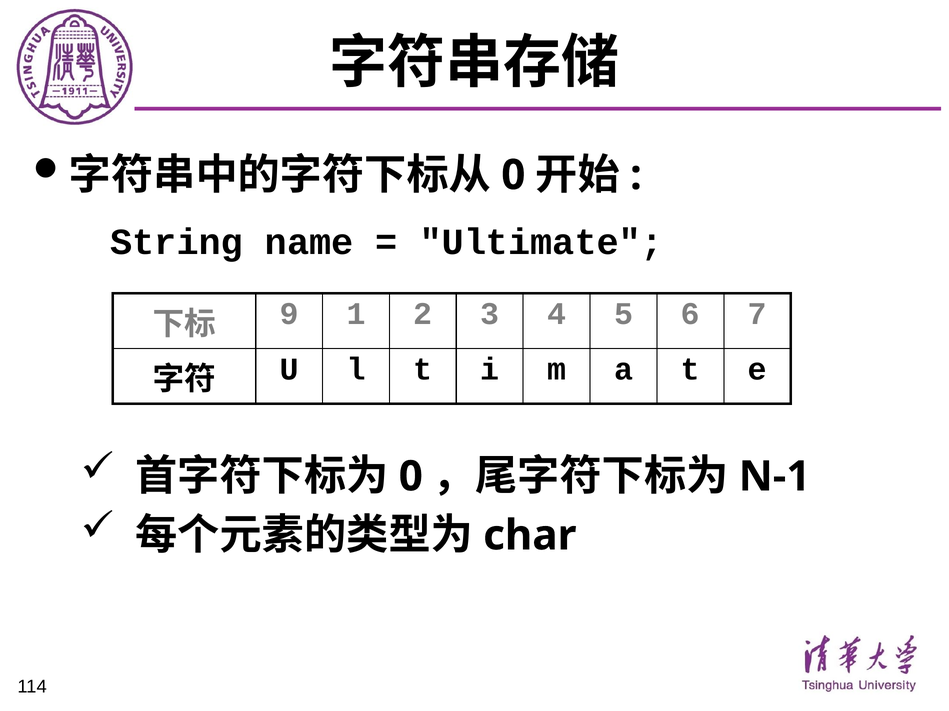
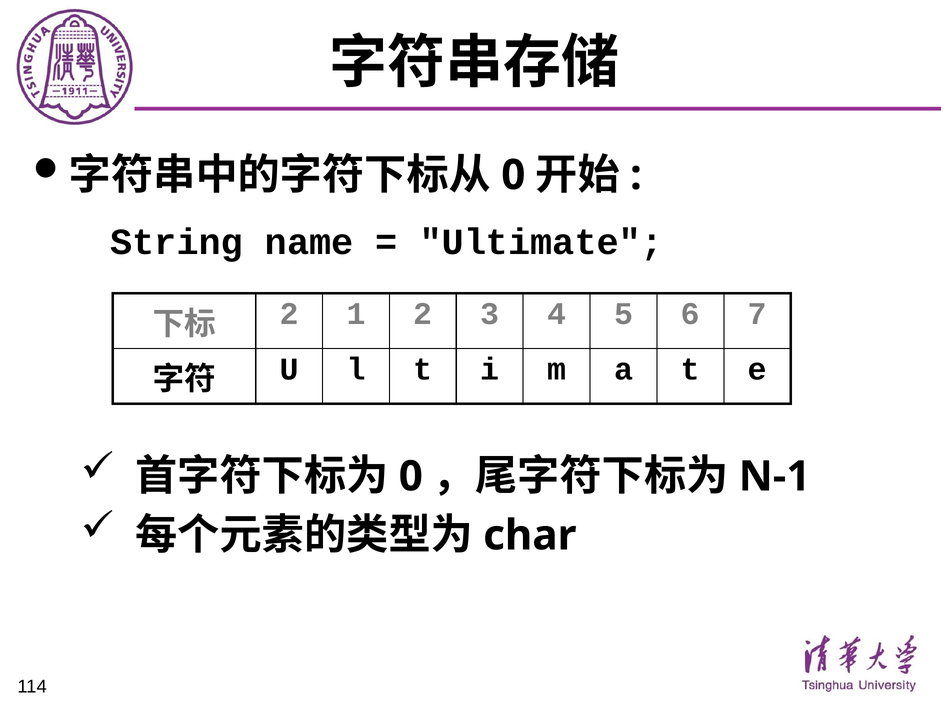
9 at (289, 314): 9 -> 2
